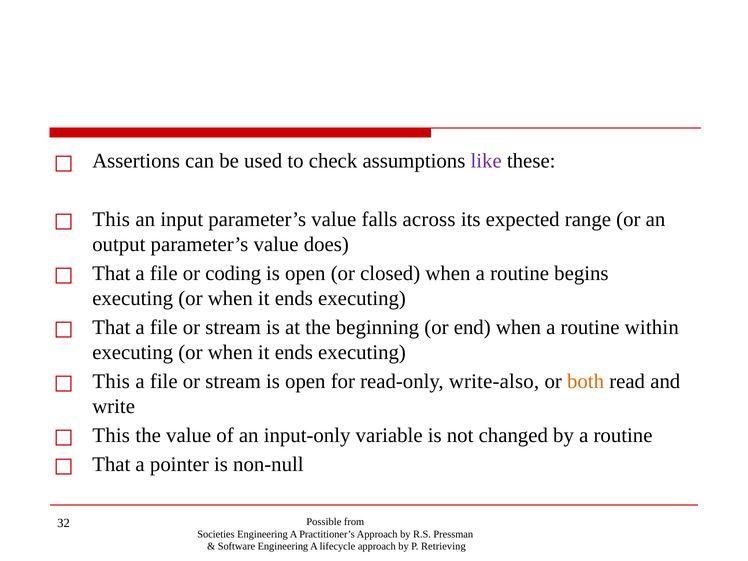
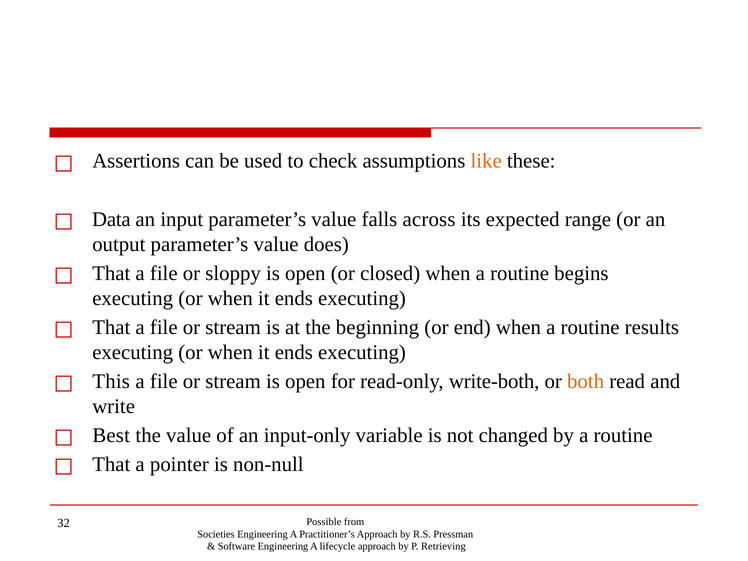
like colour: purple -> orange
This at (111, 219): This -> Data
coding: coding -> sloppy
within: within -> results
write-also: write-also -> write-both
This at (111, 435): This -> Best
